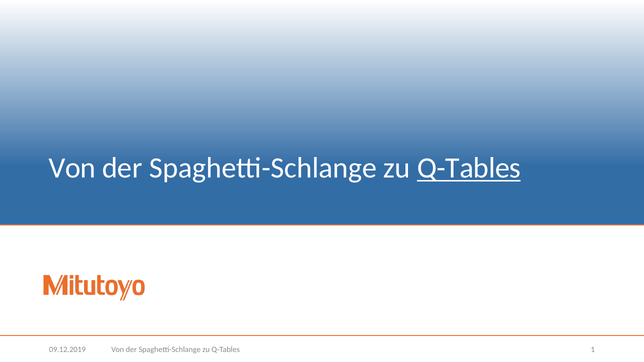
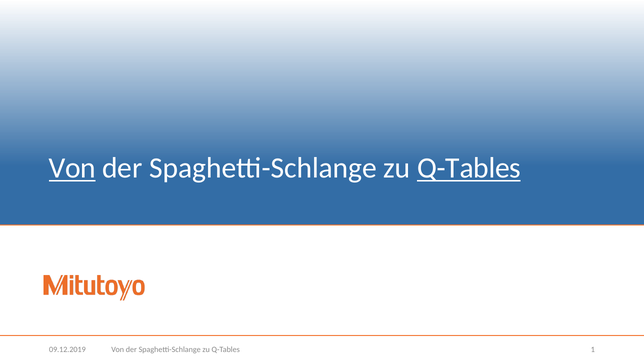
Von at (72, 168) underline: none -> present
